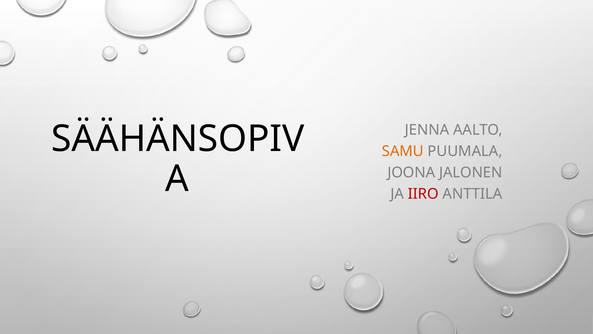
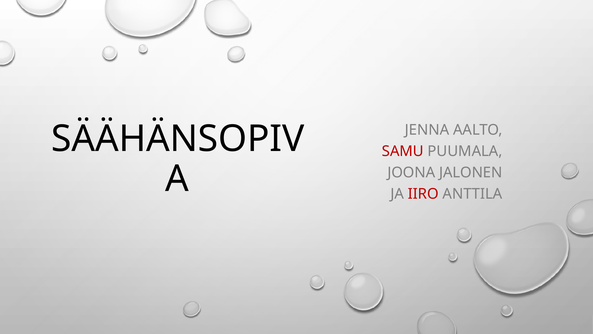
SAMU colour: orange -> red
